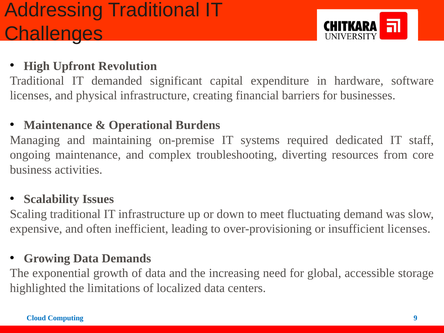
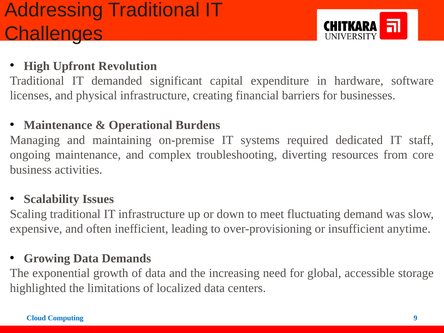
insufficient licenses: licenses -> anytime
